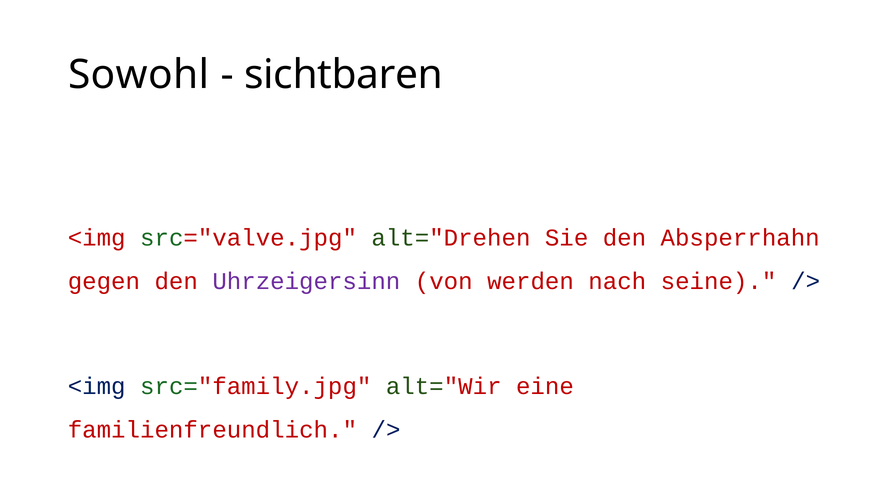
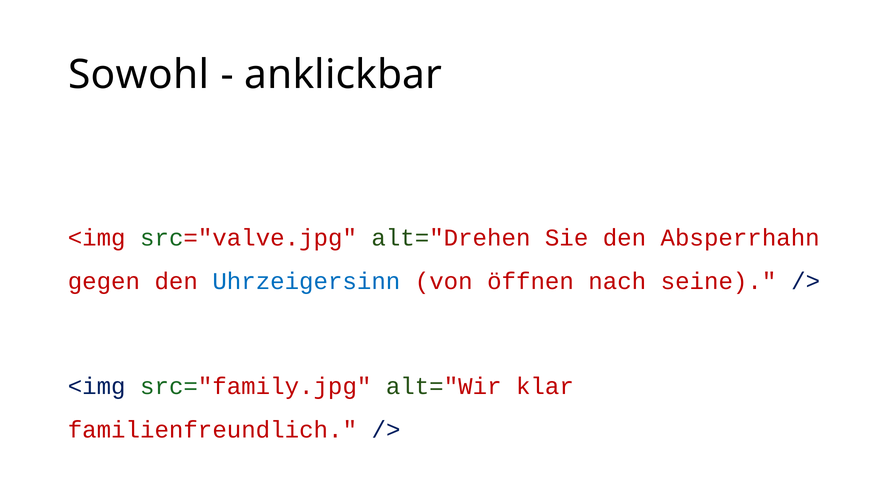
sichtbaren: sichtbaren -> anklickbar
Uhrzeigersinn colour: purple -> blue
werden: werden -> öffnen
eine: eine -> klar
